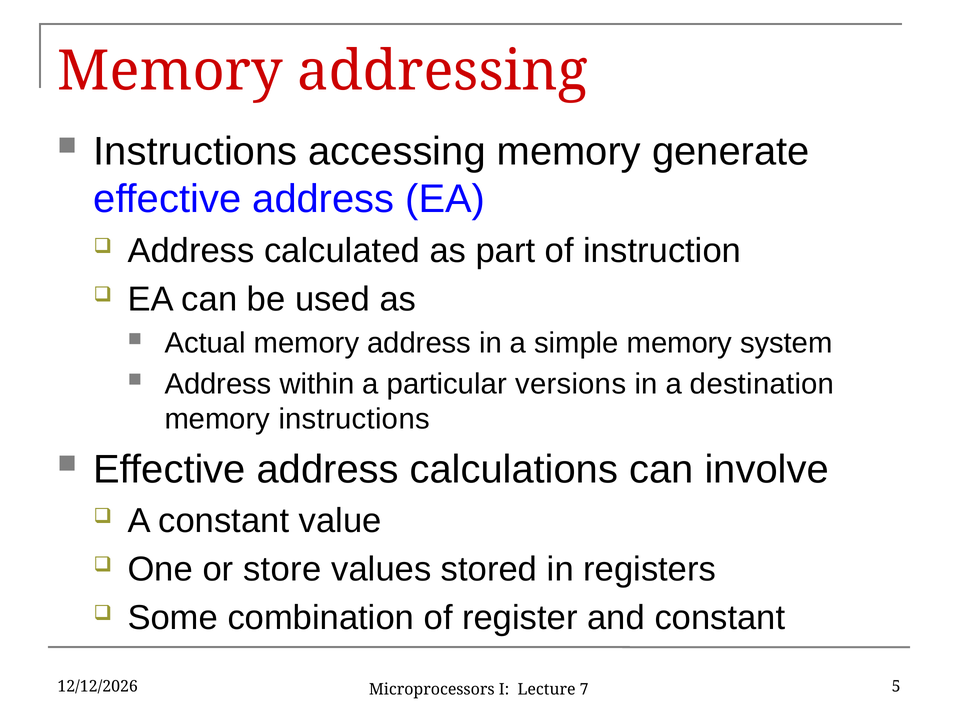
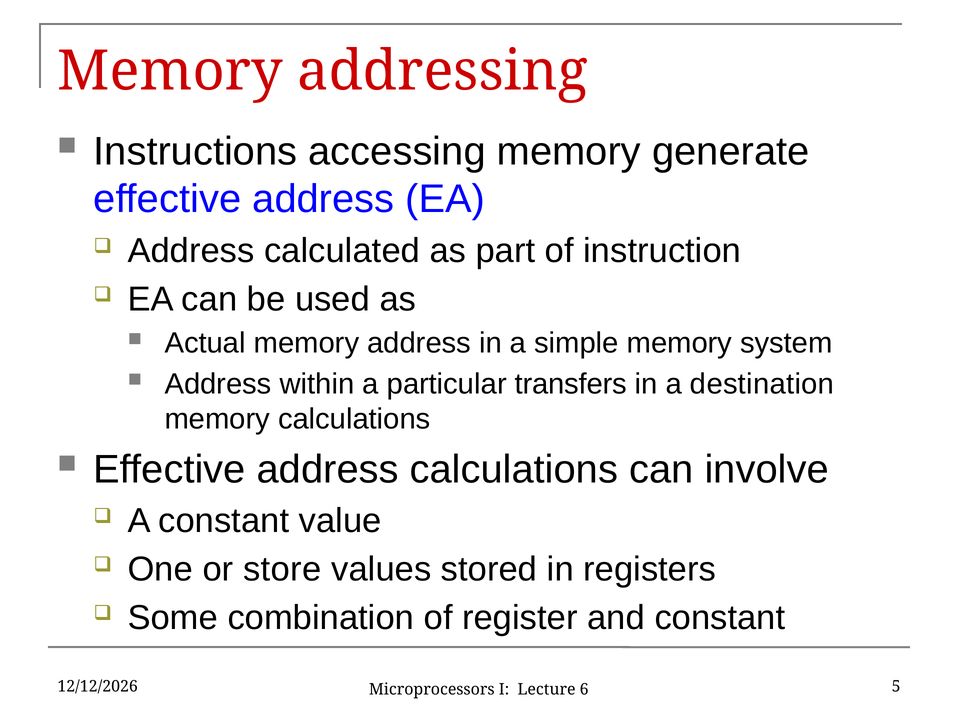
versions: versions -> transfers
memory instructions: instructions -> calculations
7: 7 -> 6
